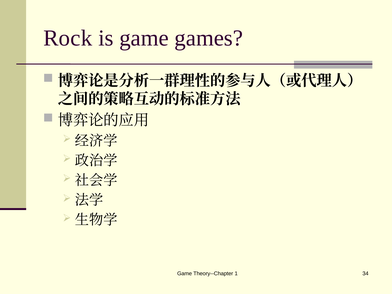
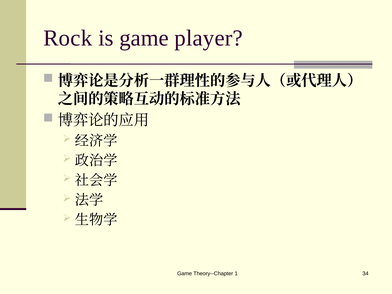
games: games -> player
